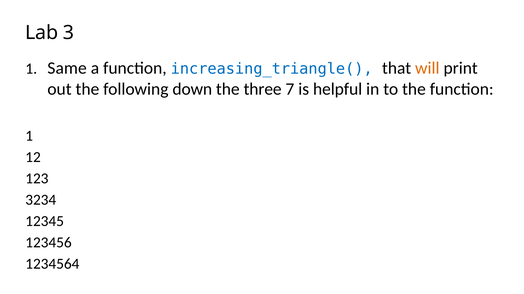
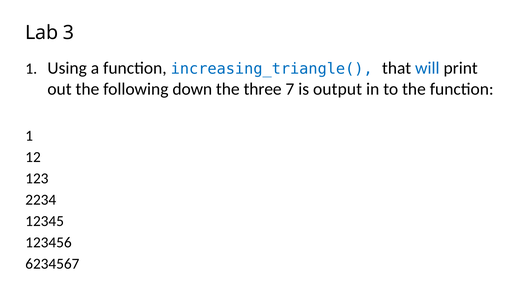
Same: Same -> Using
will colour: orange -> blue
helpful: helpful -> output
3234: 3234 -> 2234
1234564: 1234564 -> 6234567
